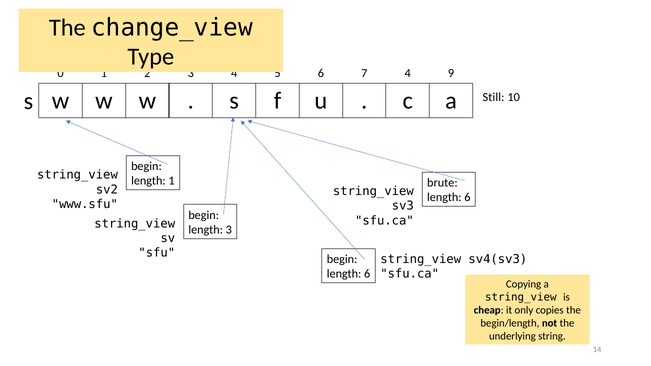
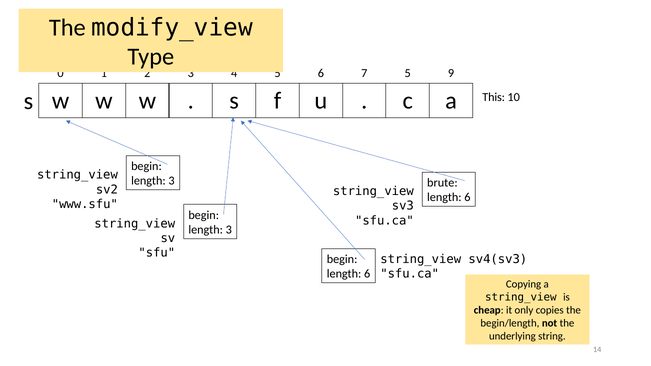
change_view: change_view -> modify_view
7 4: 4 -> 5
Still: Still -> This
1 at (172, 181): 1 -> 3
